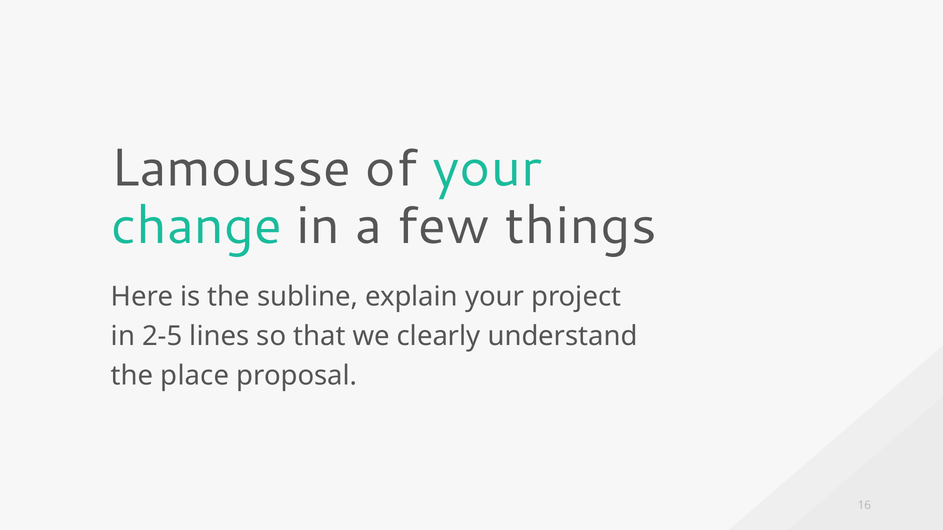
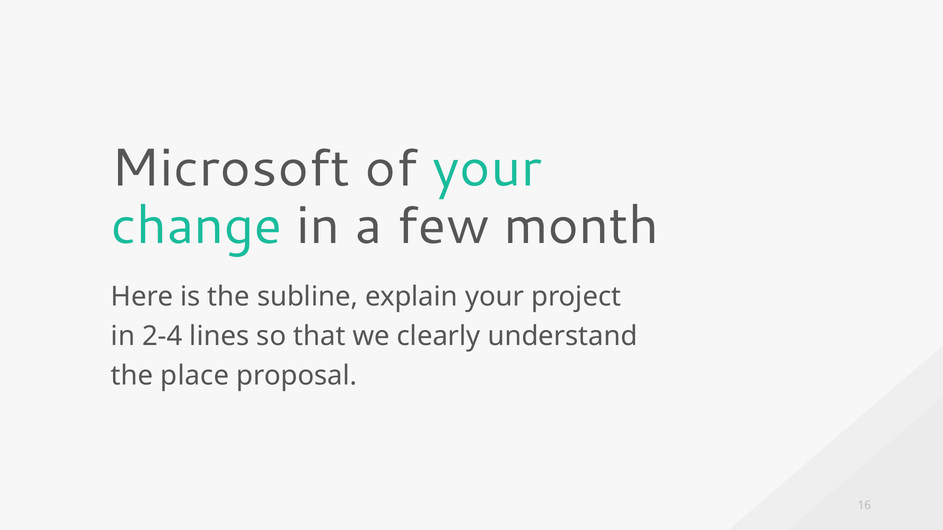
Lamousse: Lamousse -> Microsoft
things: things -> month
2-5: 2-5 -> 2-4
